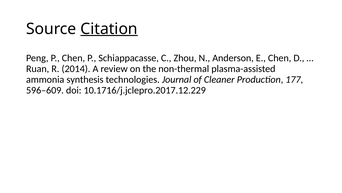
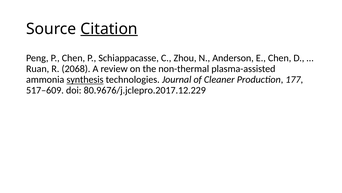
2014: 2014 -> 2068
synthesis underline: none -> present
596–609: 596–609 -> 517–609
10.1716/j.jclepro.2017.12.229: 10.1716/j.jclepro.2017.12.229 -> 80.9676/j.jclepro.2017.12.229
